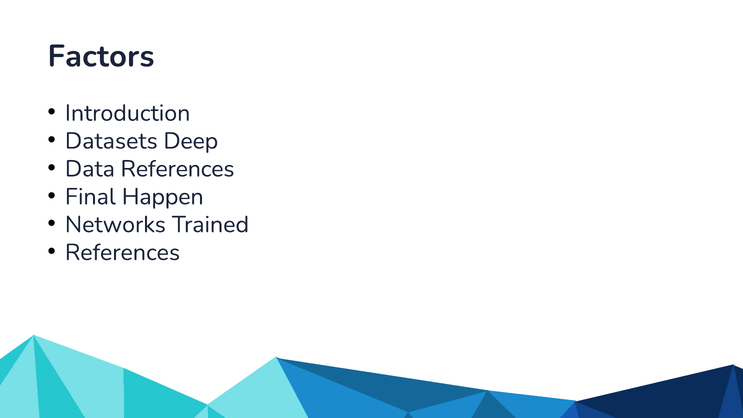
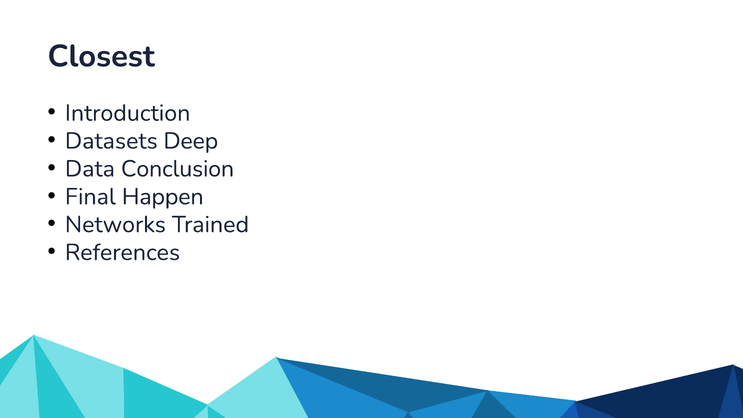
Factors: Factors -> Closest
Data References: References -> Conclusion
